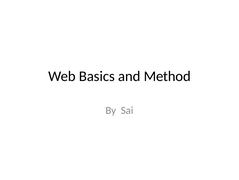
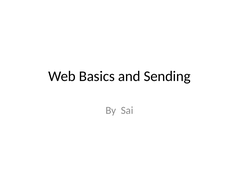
Method: Method -> Sending
